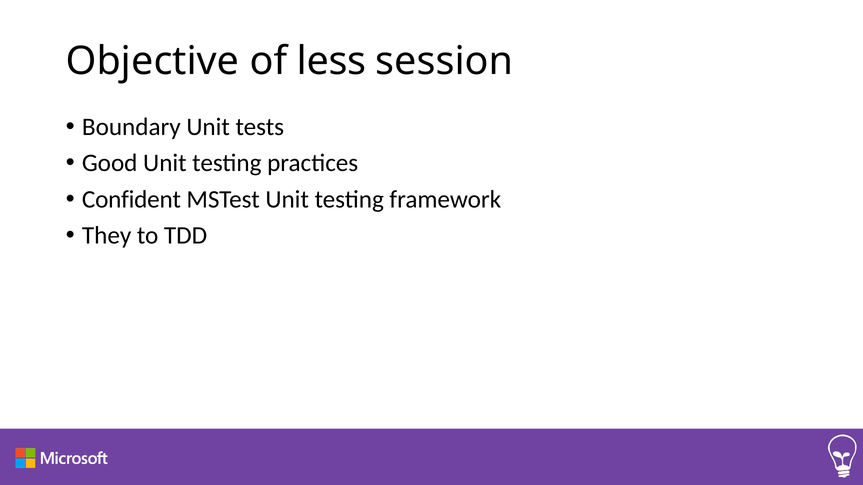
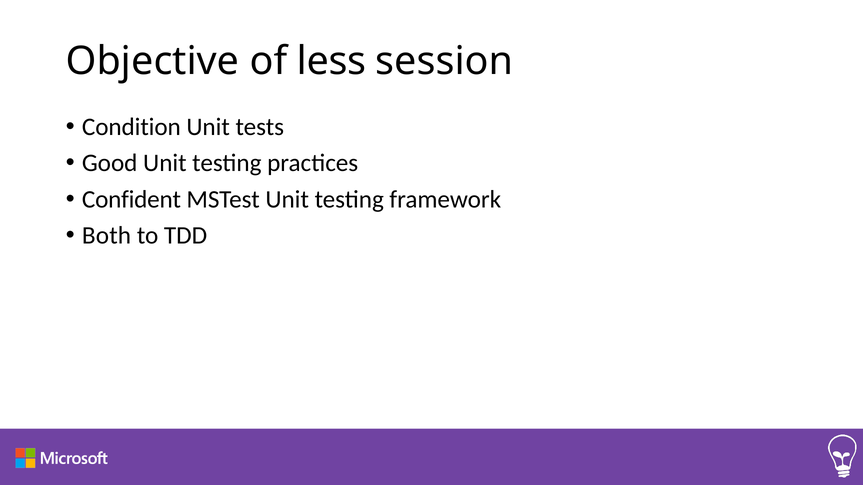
Boundary: Boundary -> Condition
They: They -> Both
